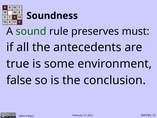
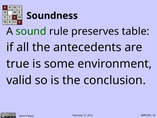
must: must -> table
false: false -> valid
